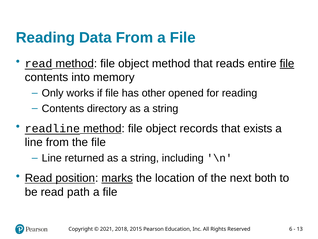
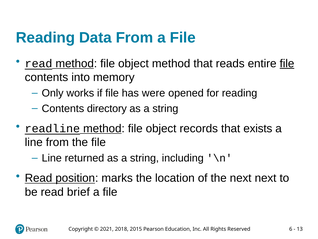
other: other -> were
marks underline: present -> none
next both: both -> next
path: path -> brief
